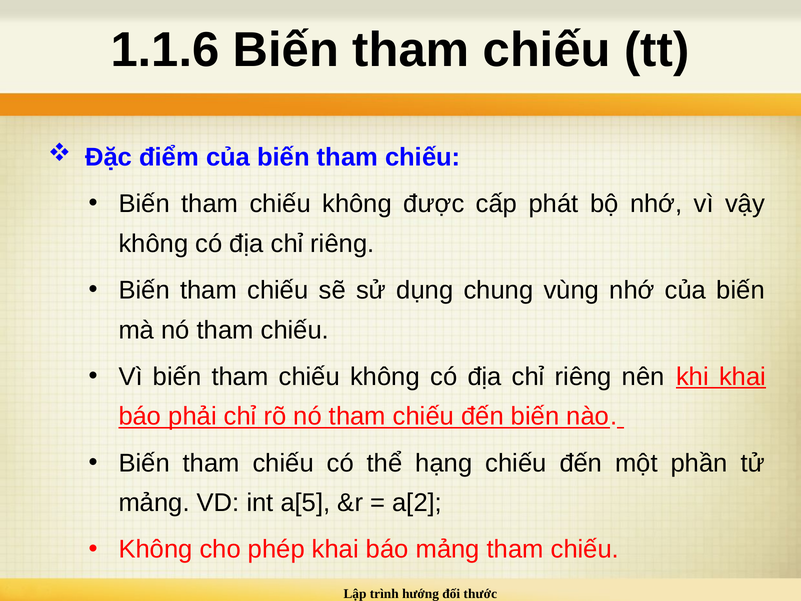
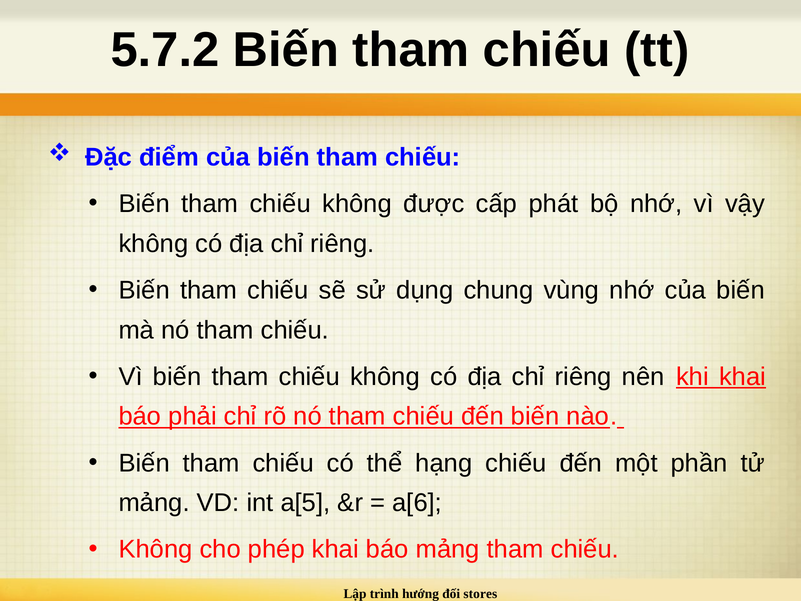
1.1.6: 1.1.6 -> 5.7.2
a[2: a[2 -> a[6
thước: thước -> stores
